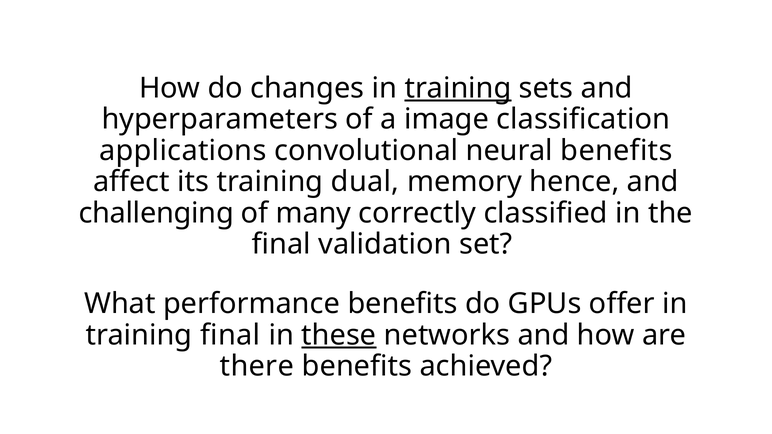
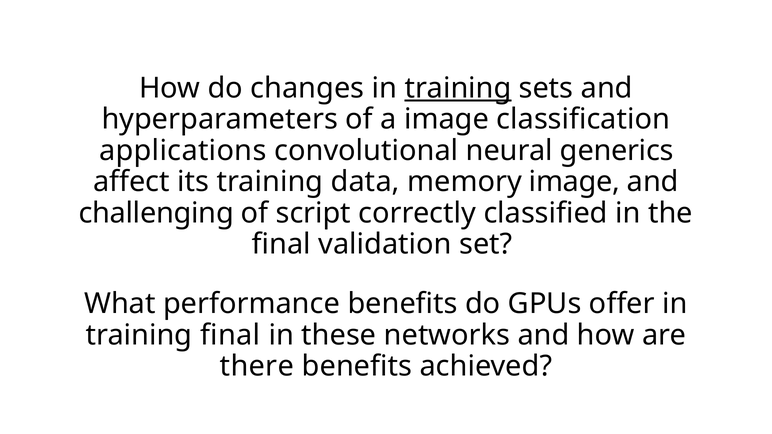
neural benefits: benefits -> generics
dual: dual -> data
memory hence: hence -> image
many: many -> script
these underline: present -> none
